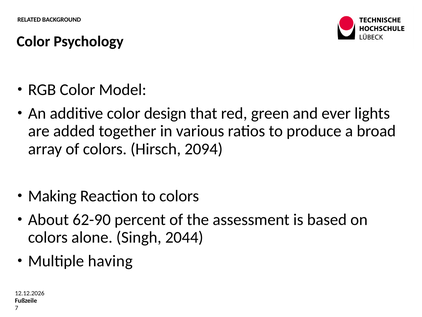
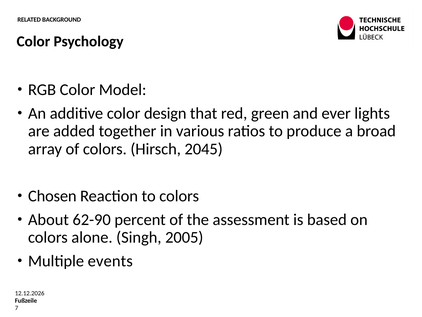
2094: 2094 -> 2045
Making: Making -> Chosen
2044: 2044 -> 2005
having: having -> events
